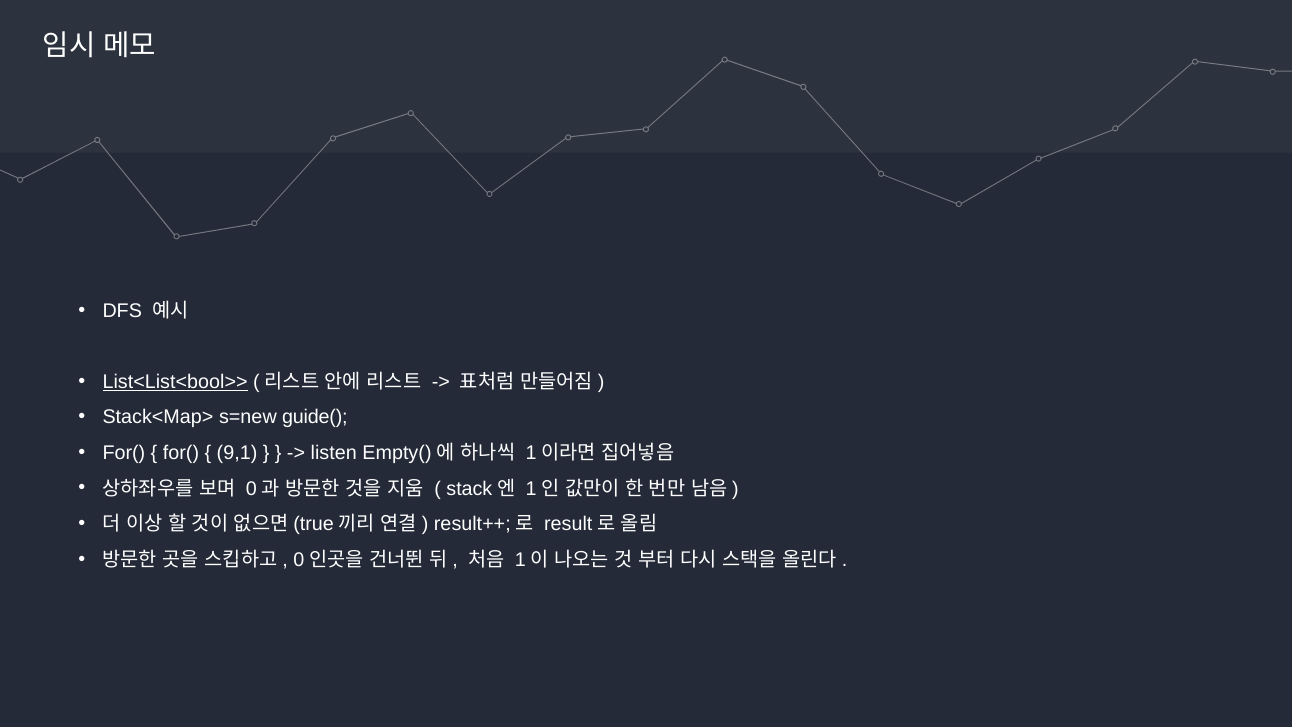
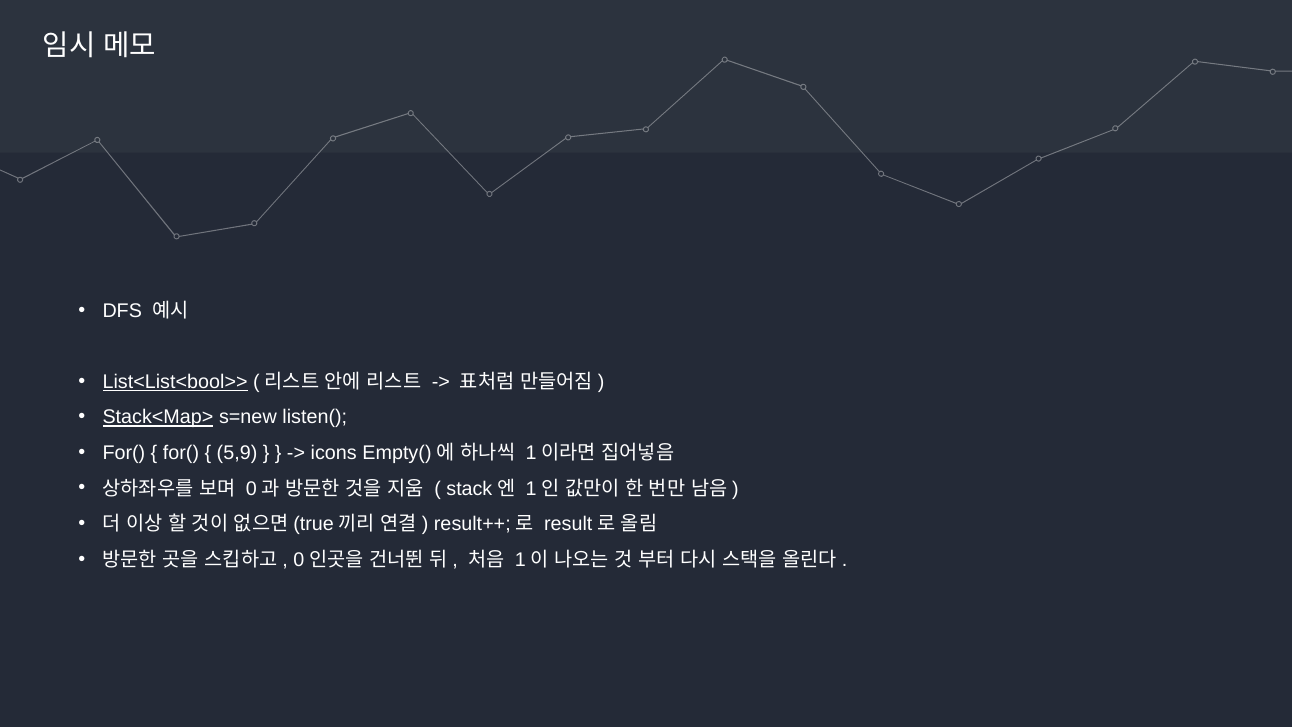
Stack<Map> underline: none -> present
guide(: guide( -> listen(
9,1: 9,1 -> 5,9
listen: listen -> icons
